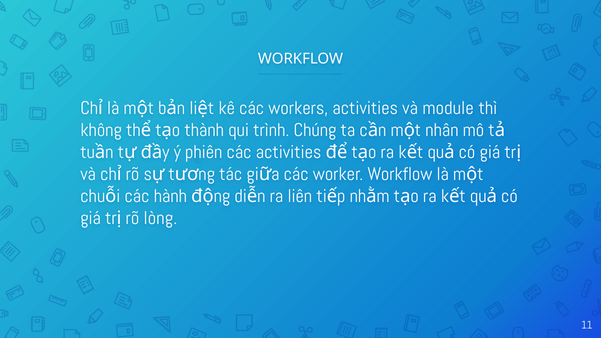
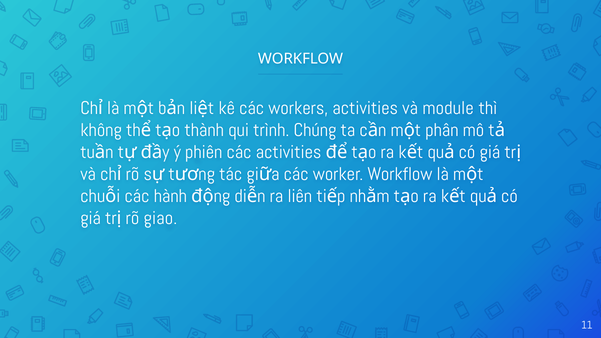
nhân: nhân -> phân
lòng: lòng -> giao
